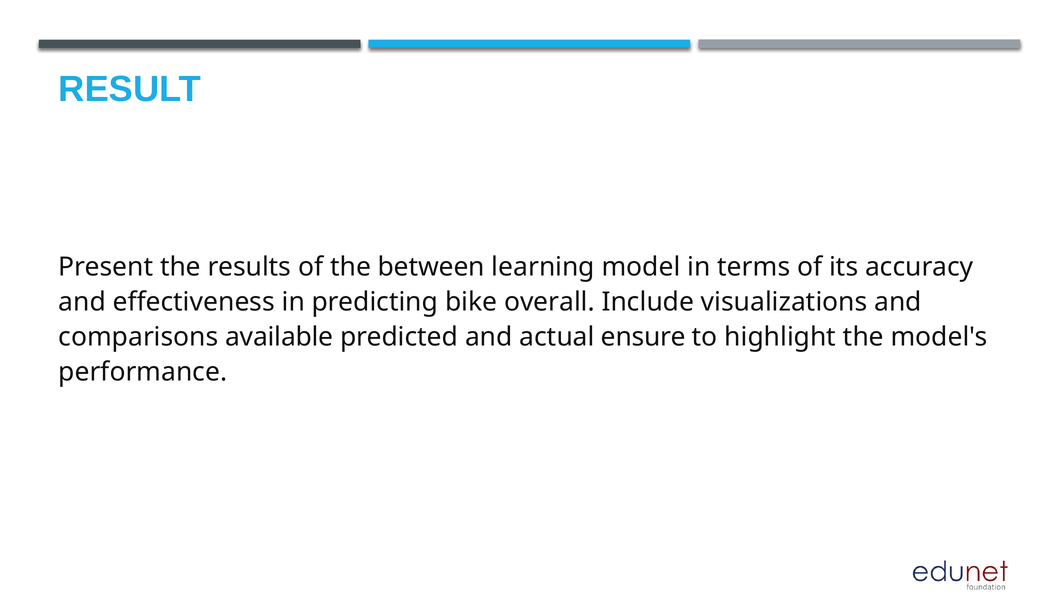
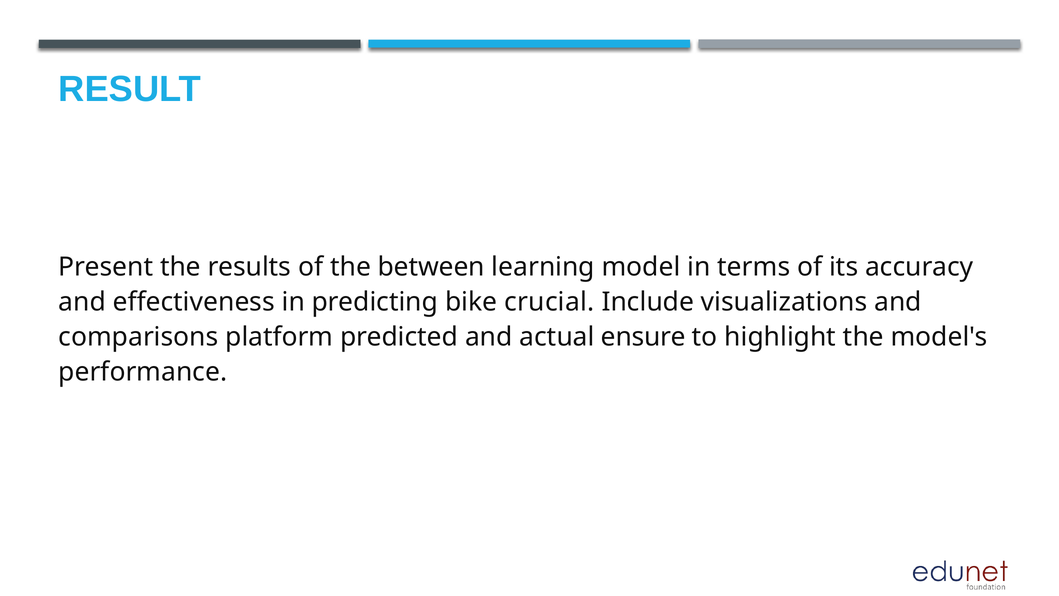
overall: overall -> crucial
available: available -> platform
